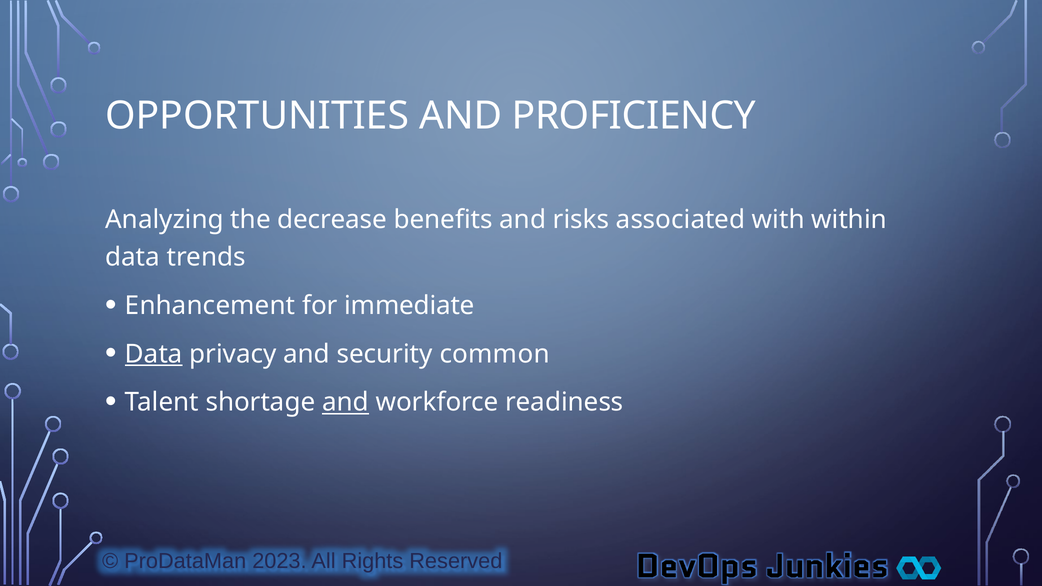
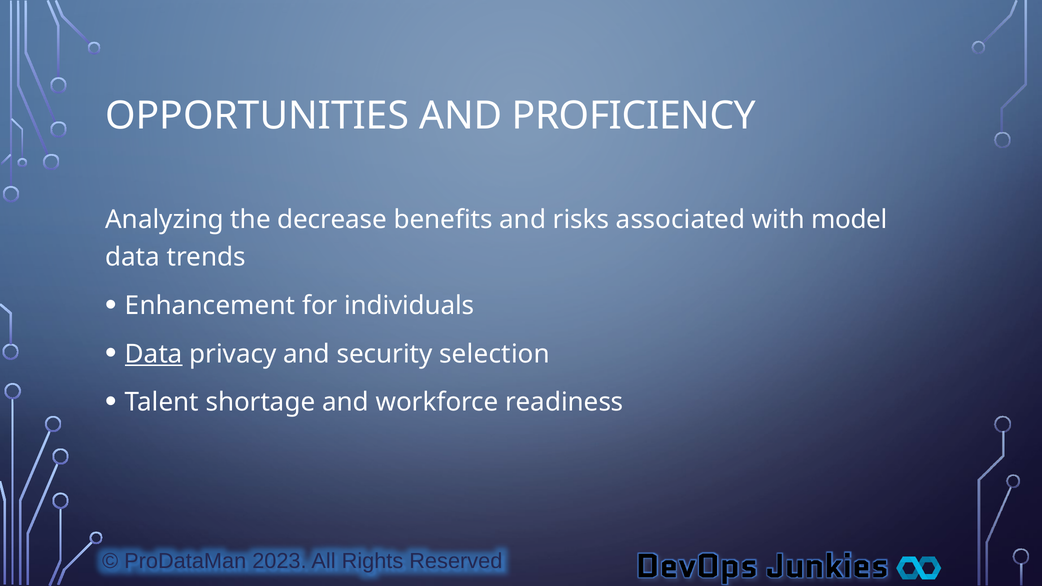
within: within -> model
immediate: immediate -> individuals
common: common -> selection
and at (345, 402) underline: present -> none
